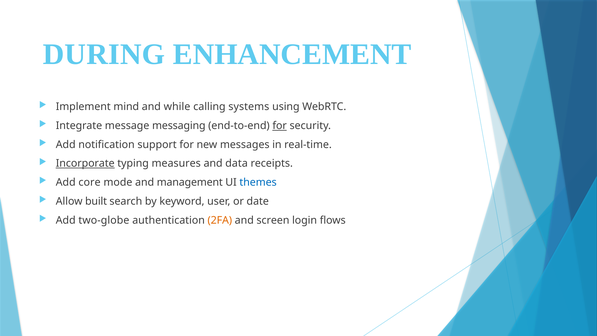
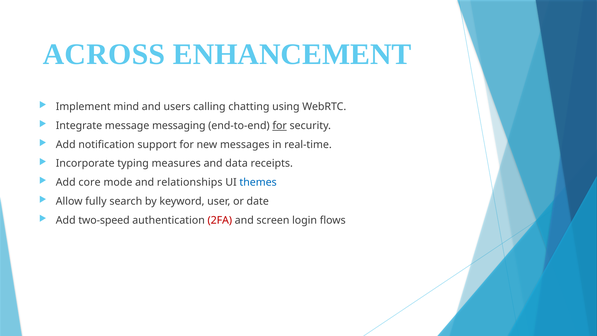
DURING: DURING -> ACROSS
while: while -> users
systems: systems -> chatting
Incorporate underline: present -> none
management: management -> relationships
built: built -> fully
two-globe: two-globe -> two-speed
2FA colour: orange -> red
